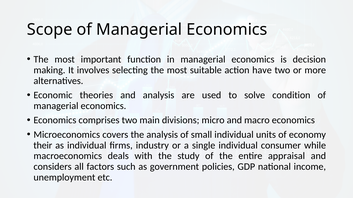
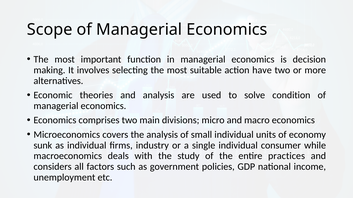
their: their -> sunk
appraisal: appraisal -> practices
